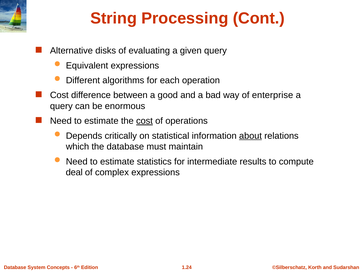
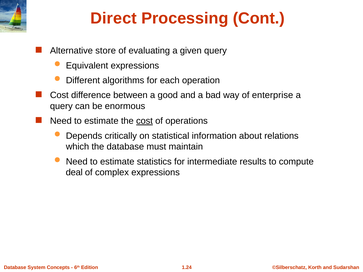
String: String -> Direct
disks: disks -> store
about underline: present -> none
